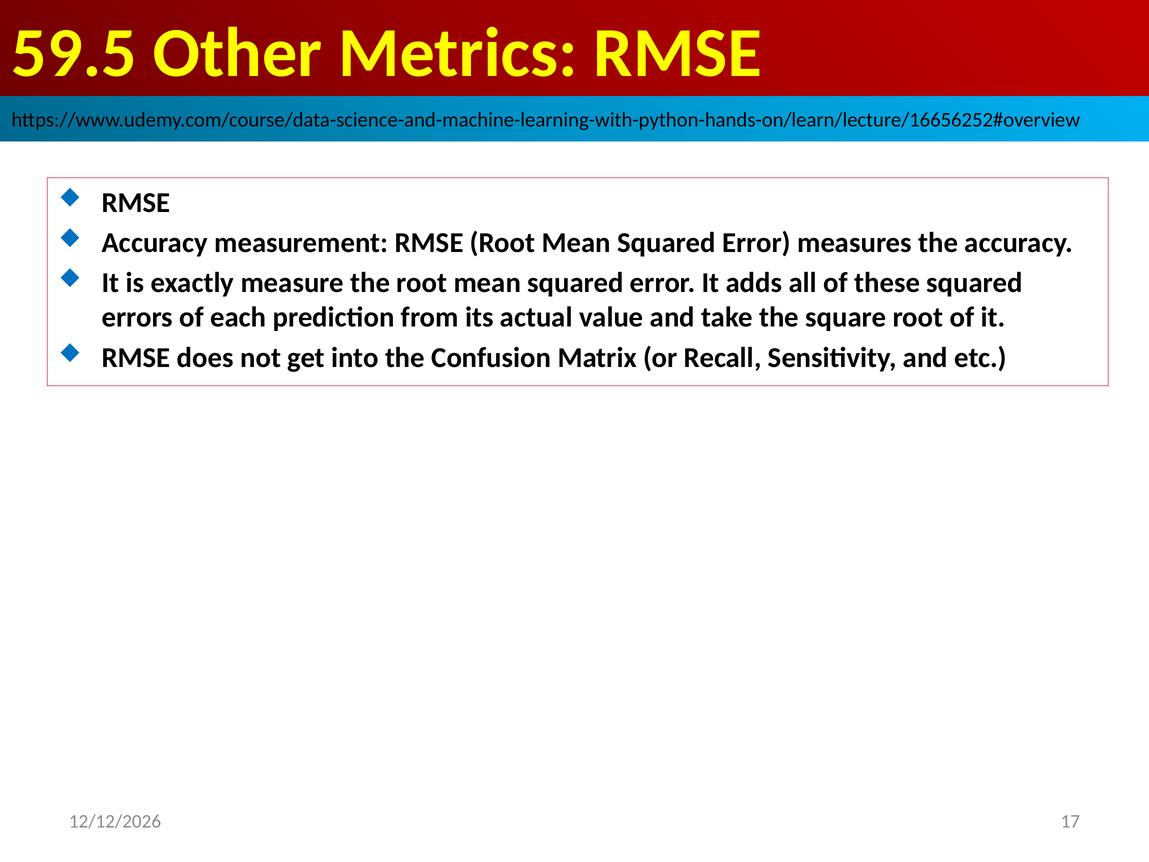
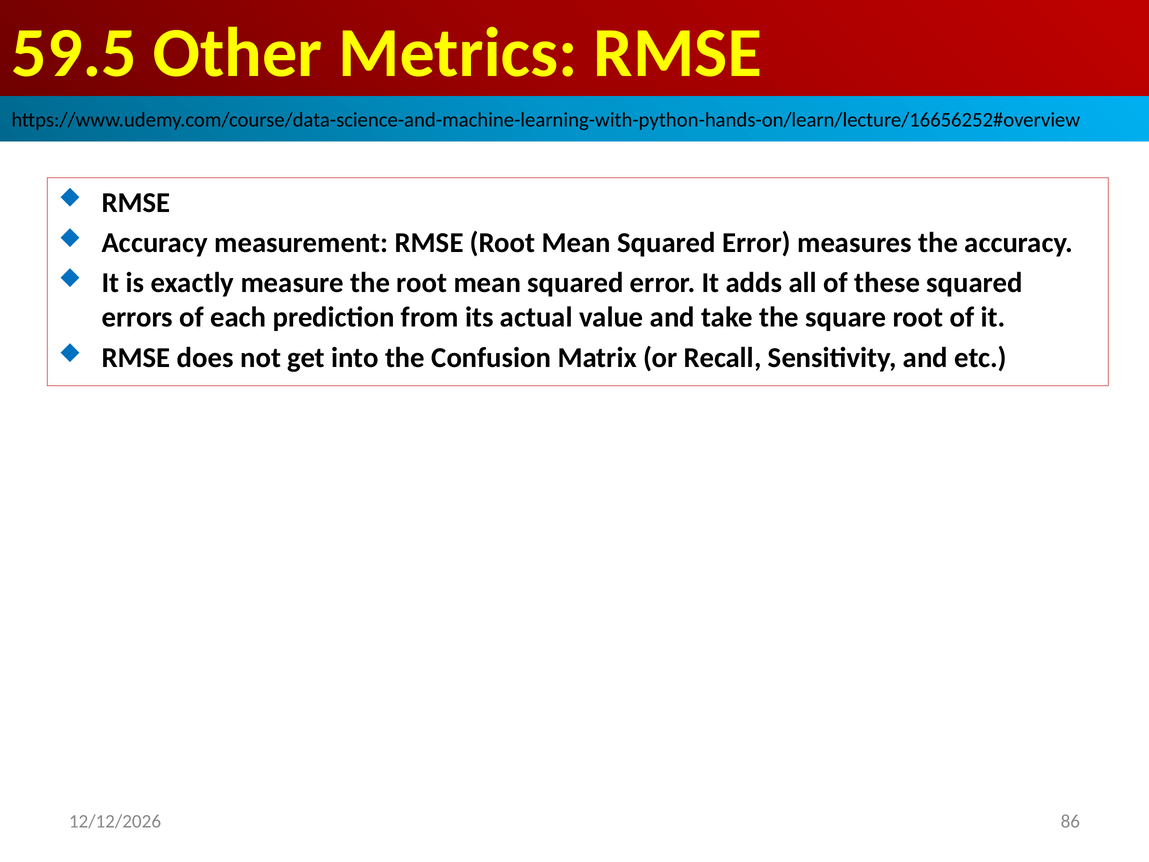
17: 17 -> 86
